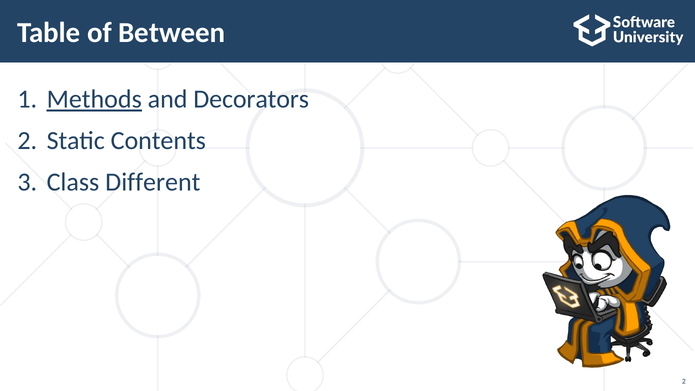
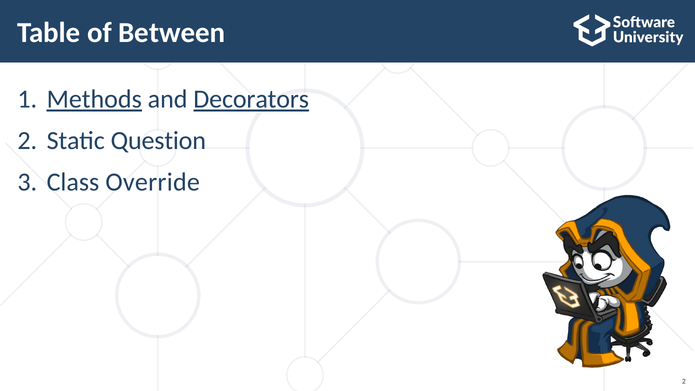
Decorators underline: none -> present
Contents: Contents -> Question
Different: Different -> Override
